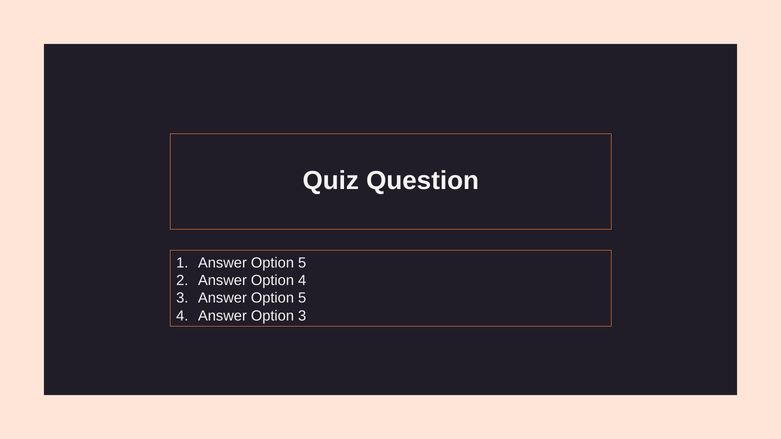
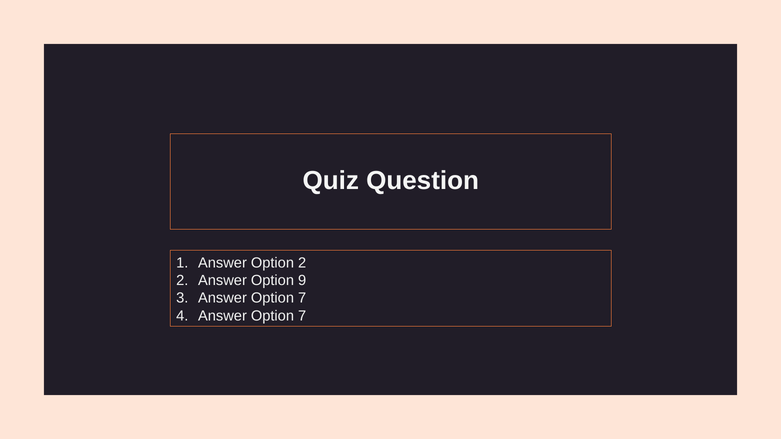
1 Answer Option 5: 5 -> 2
Option 4: 4 -> 9
3 Answer Option 5: 5 -> 7
4 Answer Option 3: 3 -> 7
